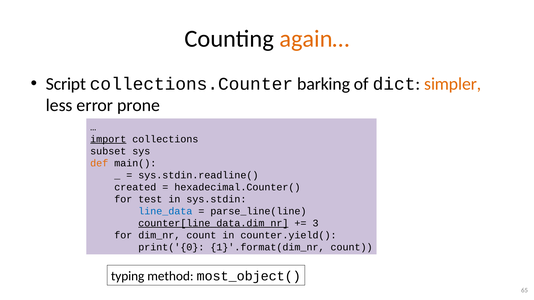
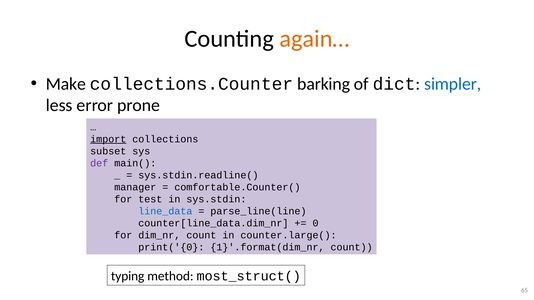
Script: Script -> Make
simpler colour: orange -> blue
def colour: orange -> purple
created: created -> manager
hexadecimal.Counter(: hexadecimal.Counter( -> comfortable.Counter(
counter[line_data.dim_nr underline: present -> none
3: 3 -> 0
counter.yield(: counter.yield( -> counter.large(
most_object(: most_object( -> most_struct(
